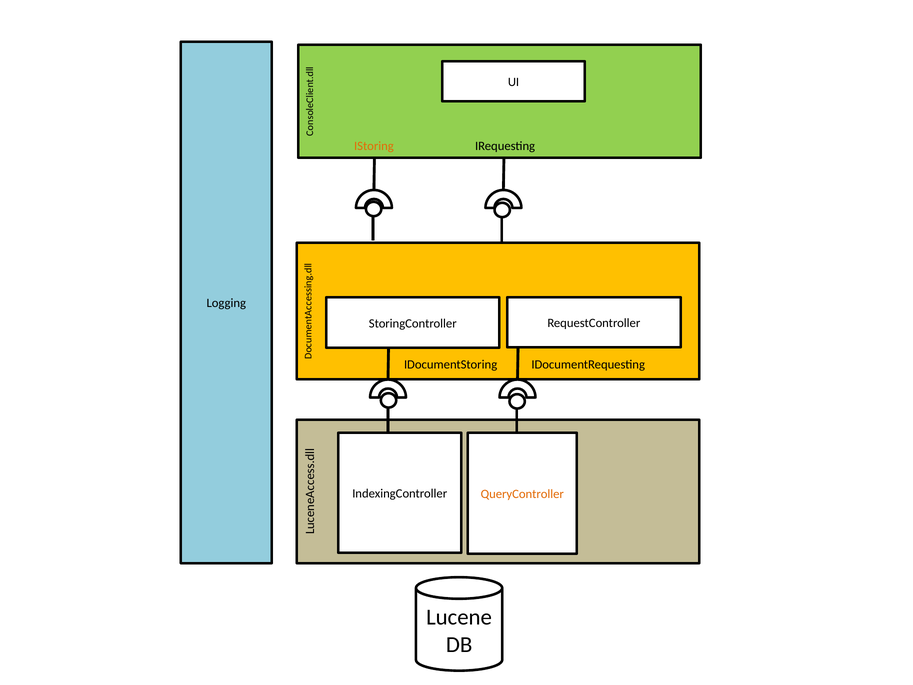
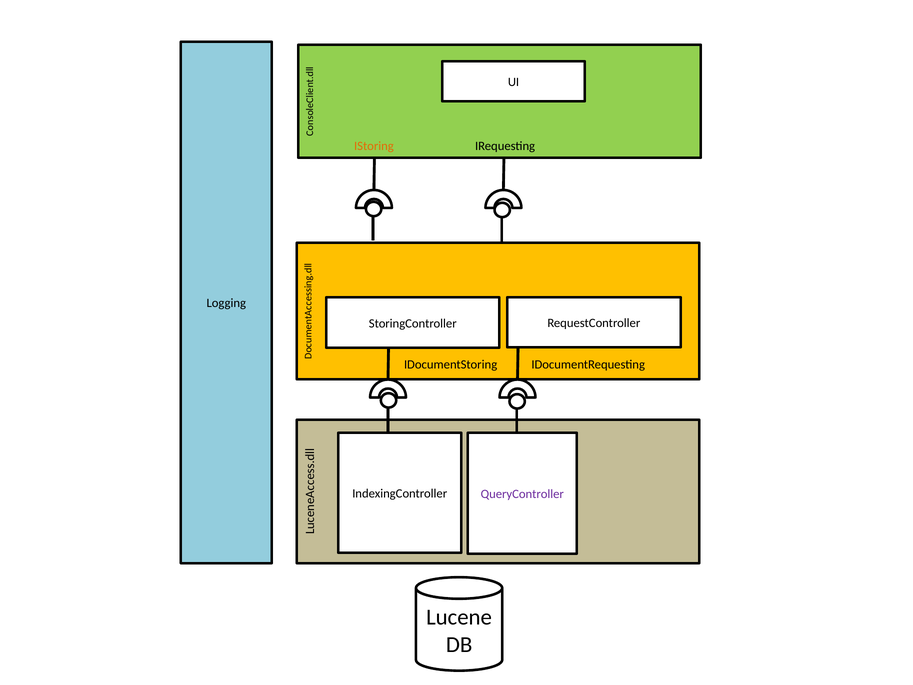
QueryController colour: orange -> purple
